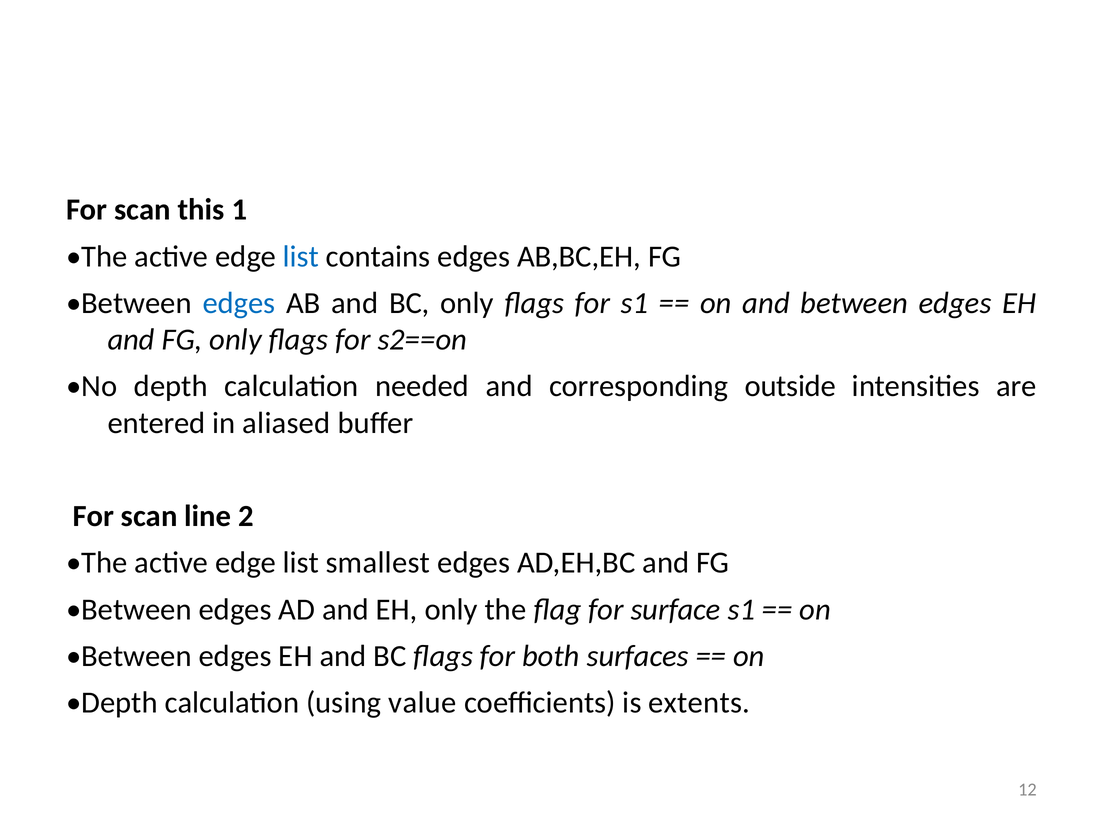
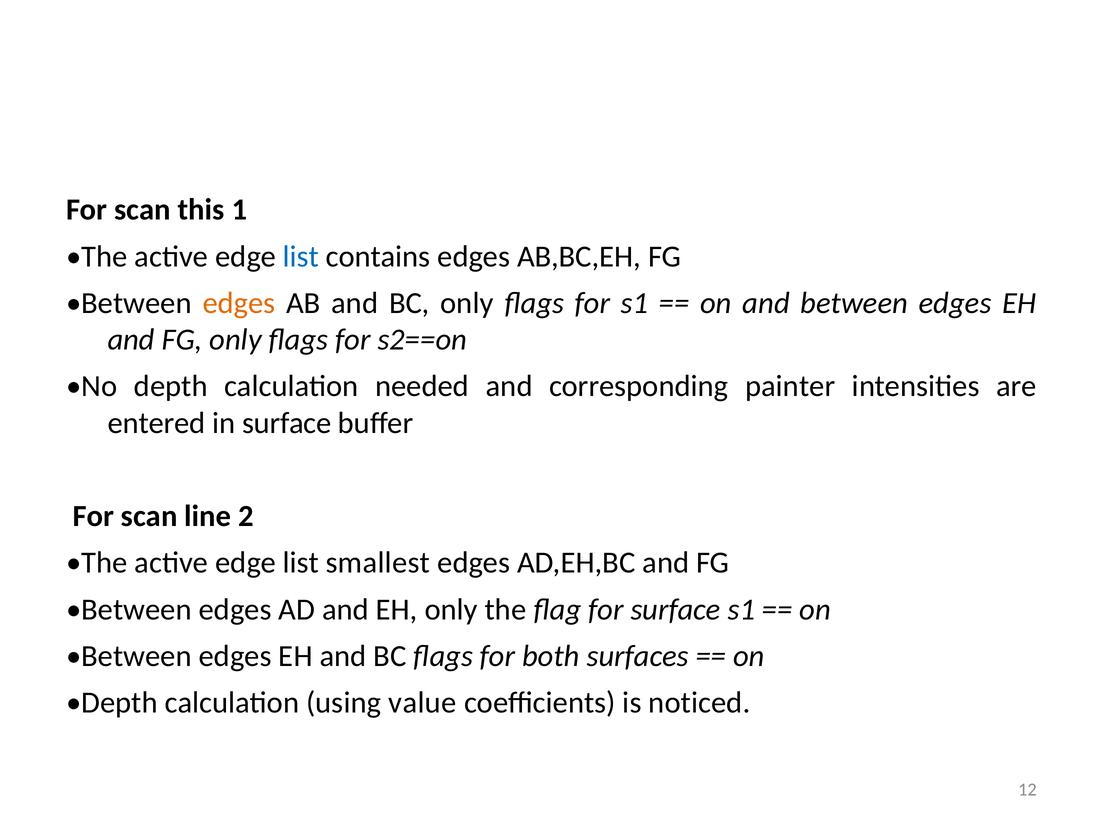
edges at (239, 303) colour: blue -> orange
outside: outside -> painter
in aliased: aliased -> surface
extents: extents -> noticed
